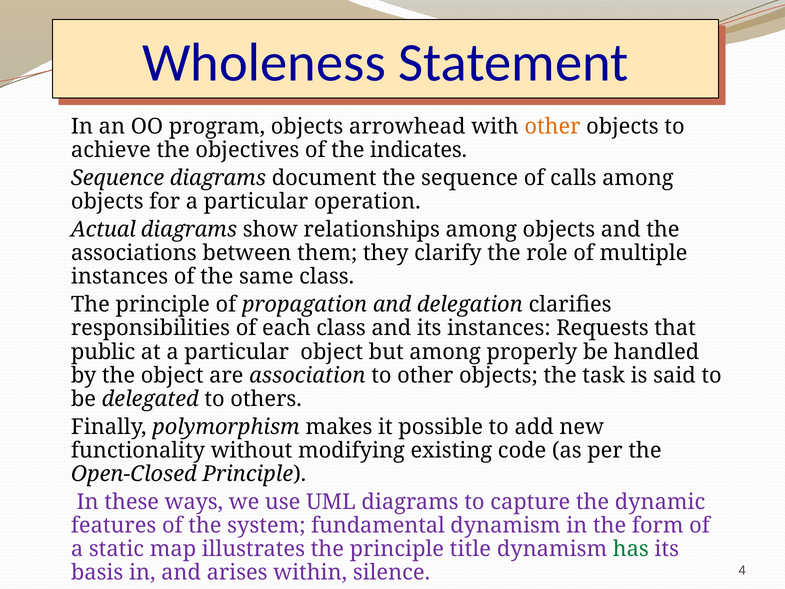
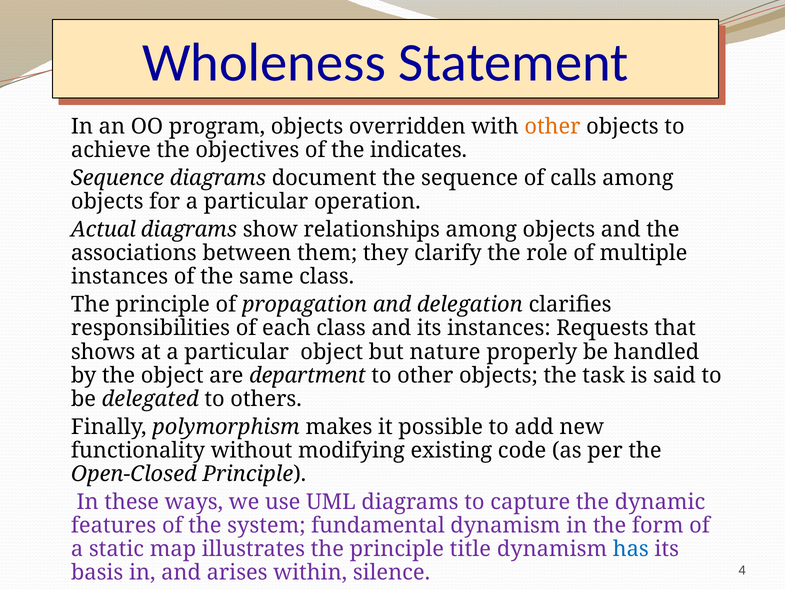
arrowhead: arrowhead -> overridden
public: public -> shows
but among: among -> nature
association: association -> department
has colour: green -> blue
